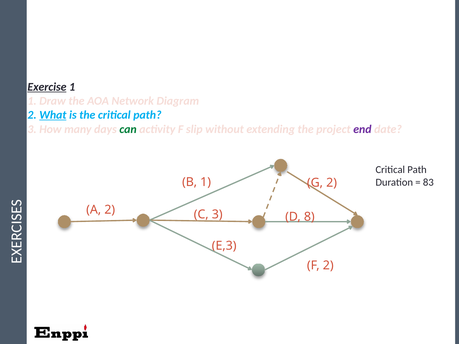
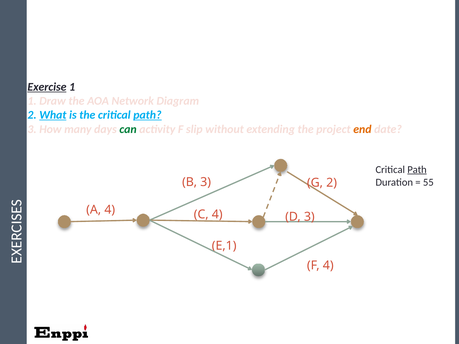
path at (147, 115) underline: none -> present
end colour: purple -> orange
Path at (417, 170) underline: none -> present
83: 83 -> 55
B 1: 1 -> 3
A 2: 2 -> 4
C 3: 3 -> 4
D 8: 8 -> 3
E,3: E,3 -> E,1
F 2: 2 -> 4
